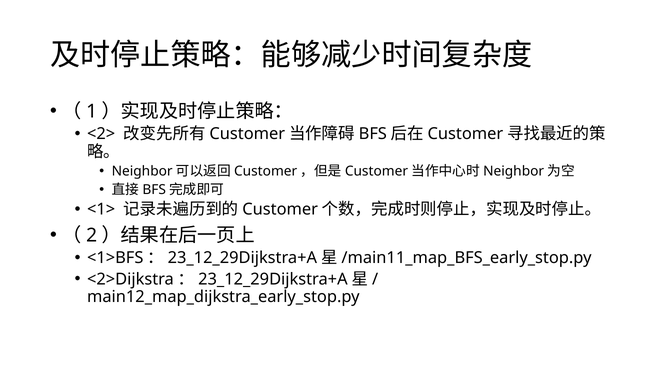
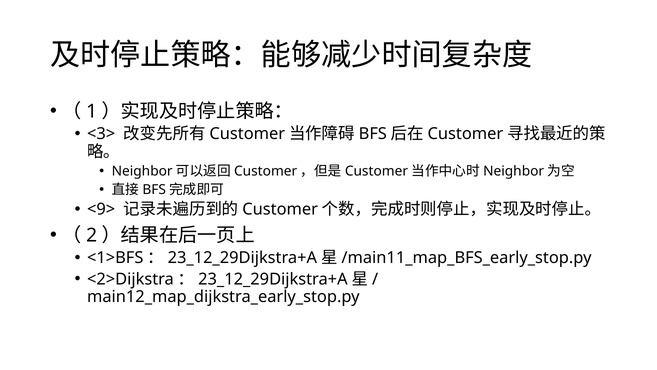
<2>: <2> -> <3>
<1>: <1> -> <9>
